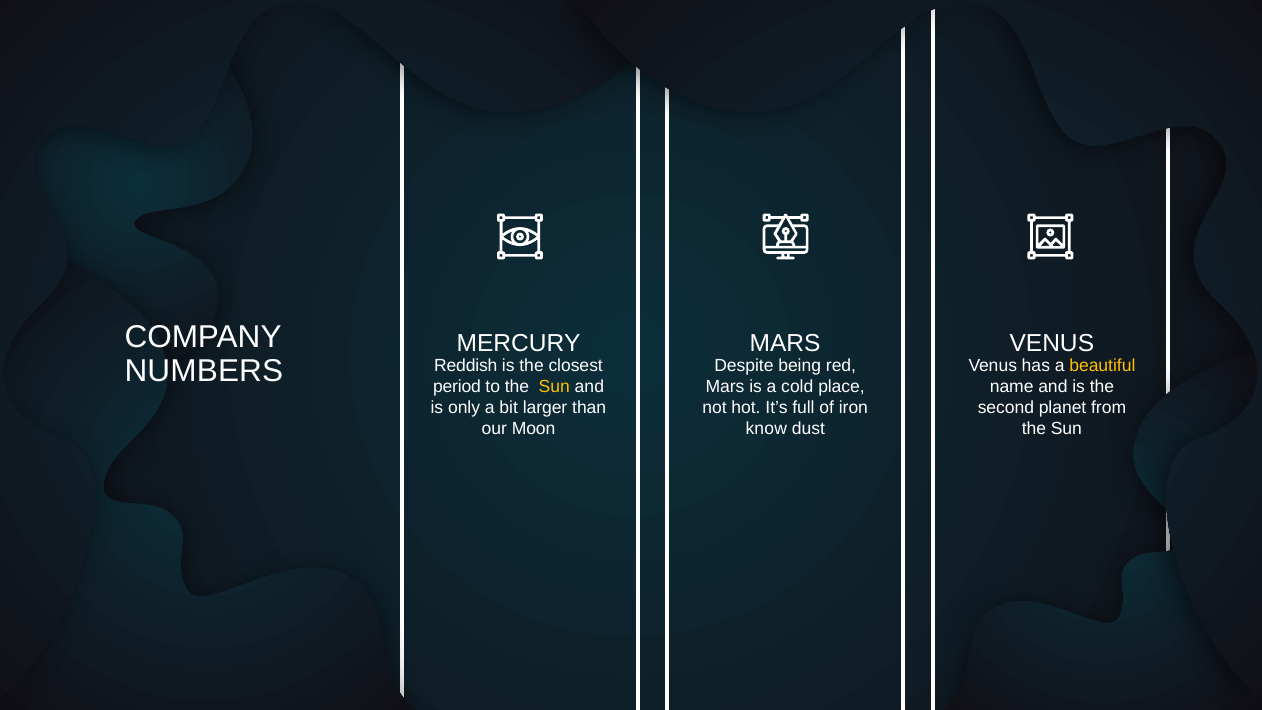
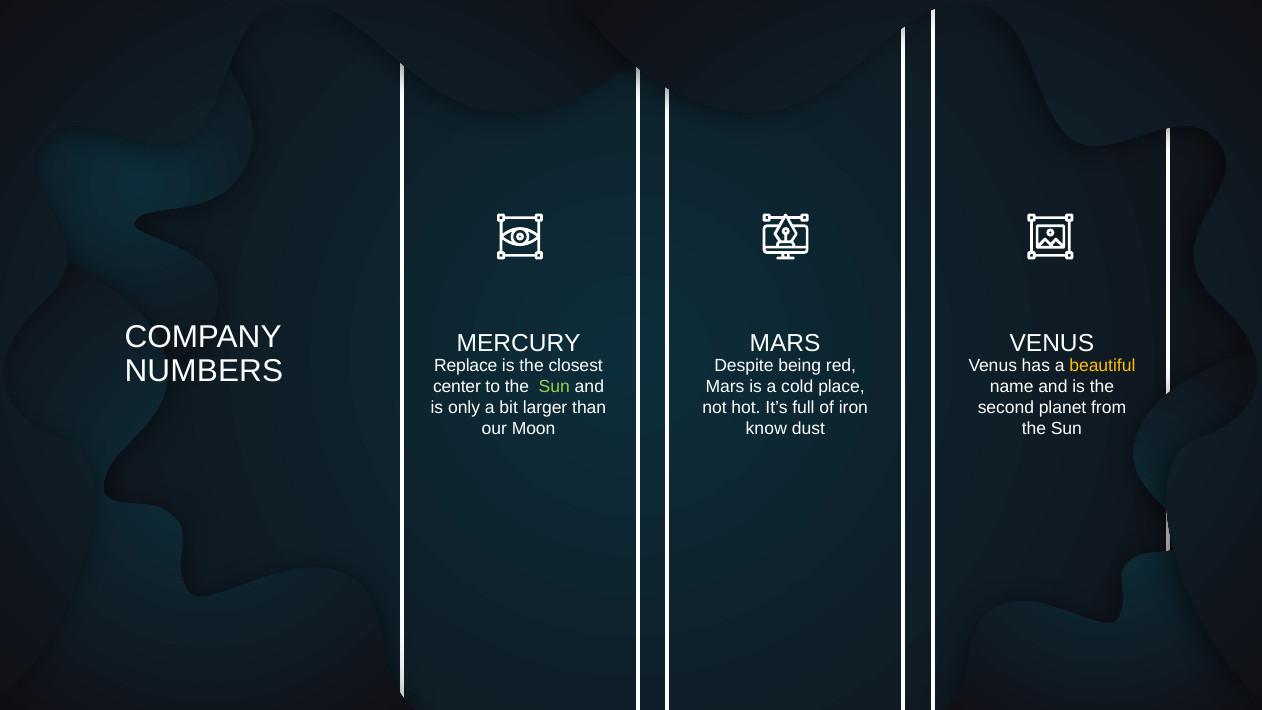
Reddish: Reddish -> Replace
period: period -> center
Sun at (554, 386) colour: yellow -> light green
